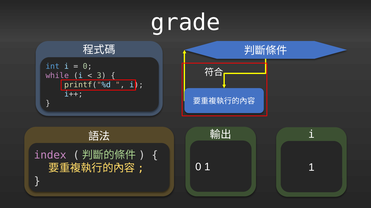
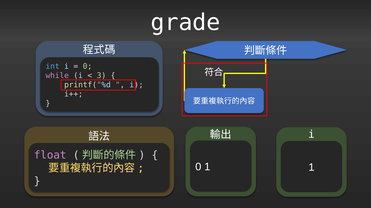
index: index -> float
